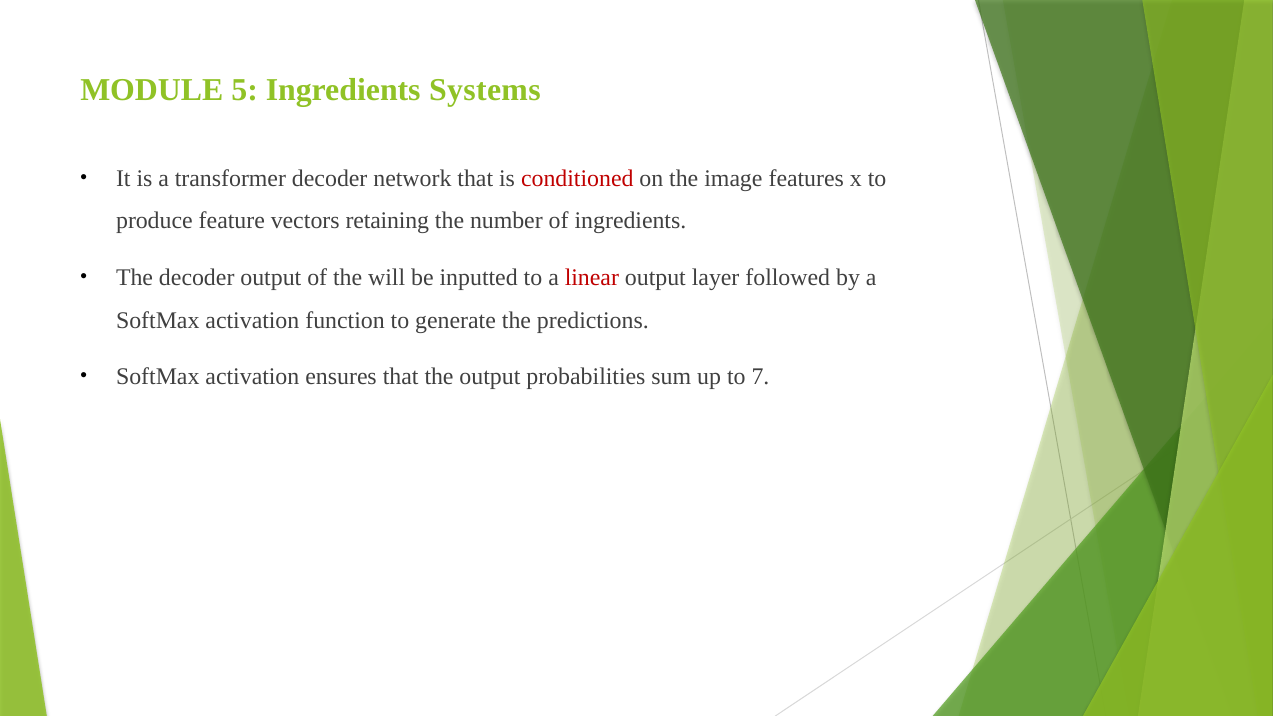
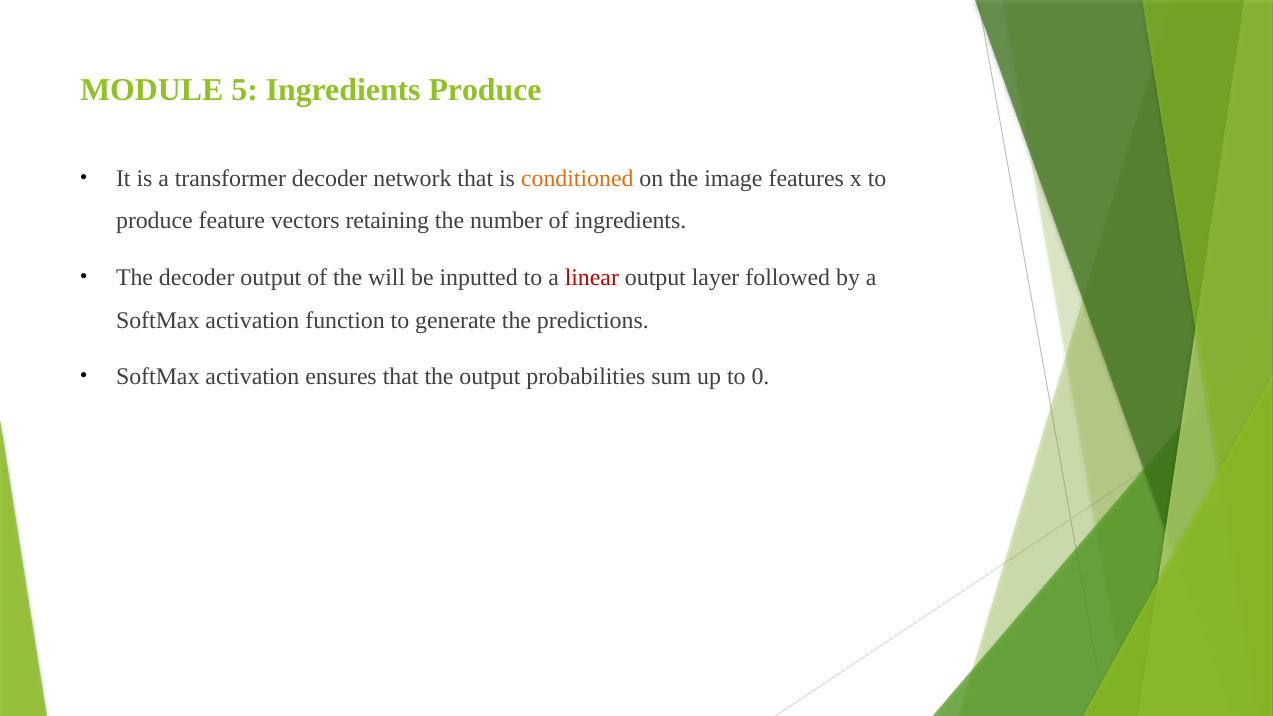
Ingredients Systems: Systems -> Produce
conditioned colour: red -> orange
7: 7 -> 0
